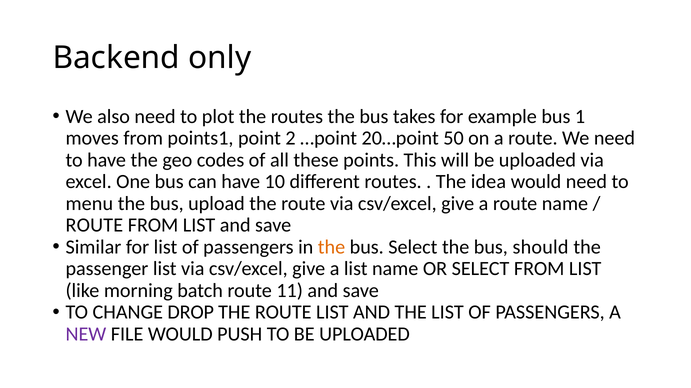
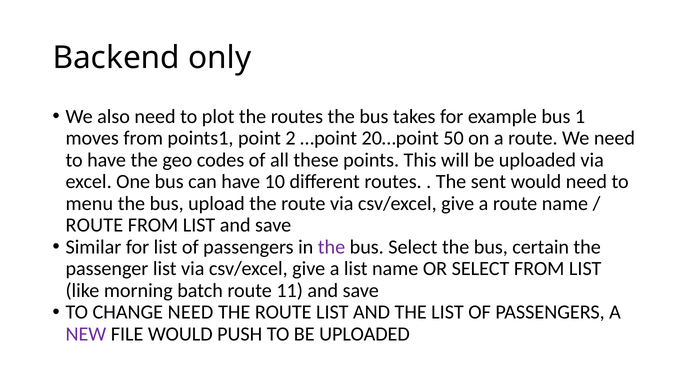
idea: idea -> sent
the at (331, 247) colour: orange -> purple
should: should -> certain
CHANGE DROP: DROP -> NEED
